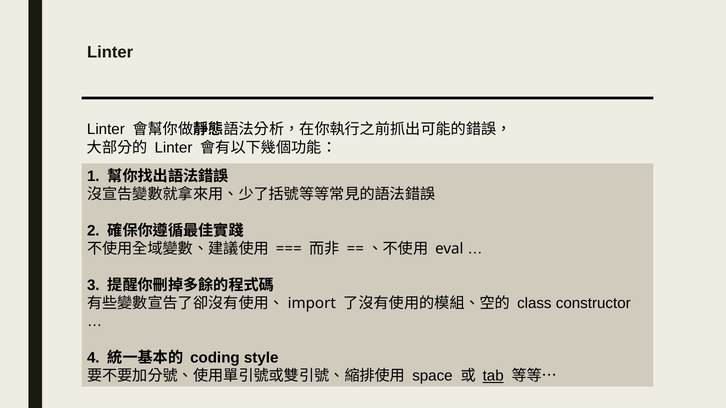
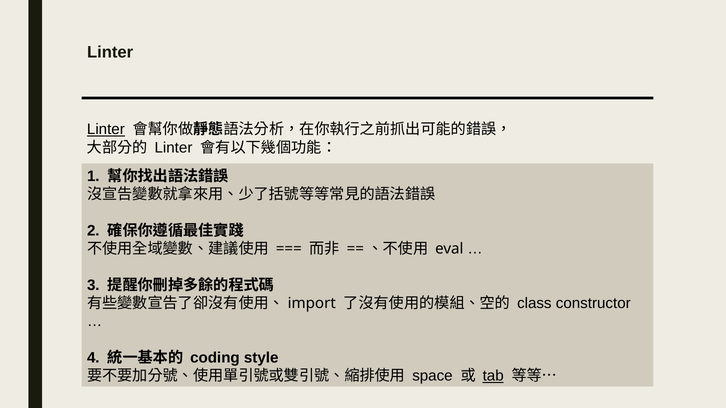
Linter at (106, 130) underline: none -> present
